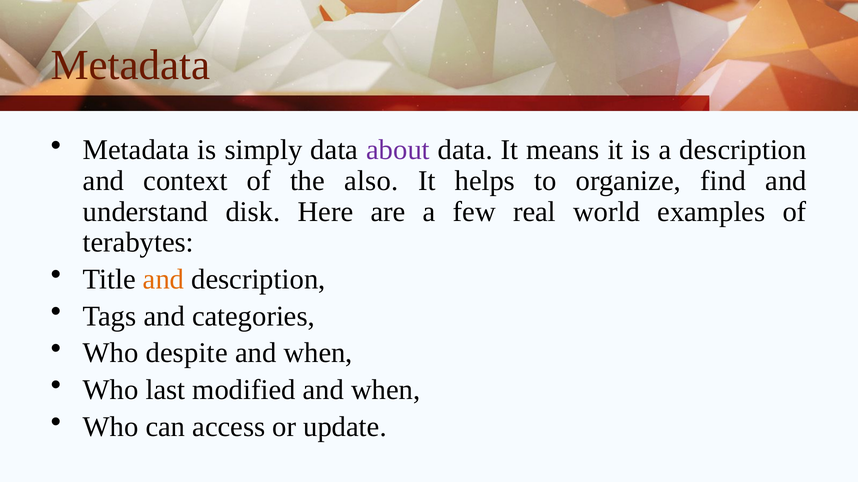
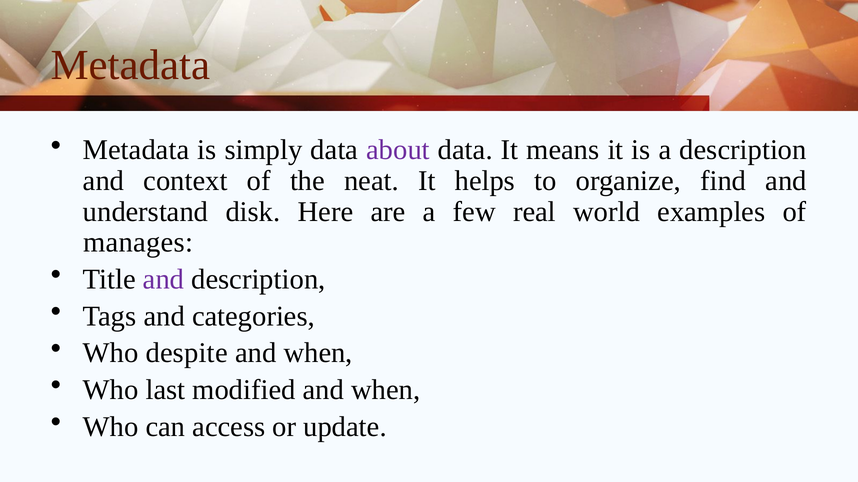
also: also -> neat
terabytes: terabytes -> manages
and at (164, 280) colour: orange -> purple
